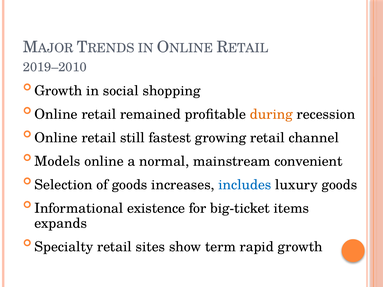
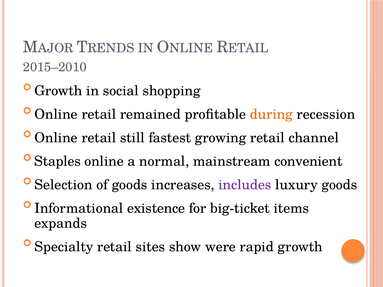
2019–2010: 2019–2010 -> 2015–2010
Models: Models -> Staples
includes colour: blue -> purple
term: term -> were
